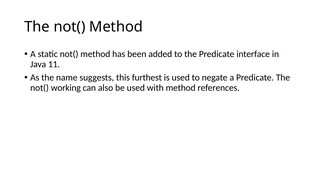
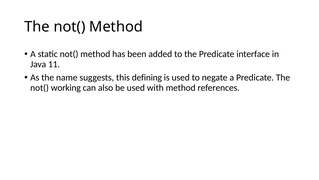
furthest: furthest -> defining
